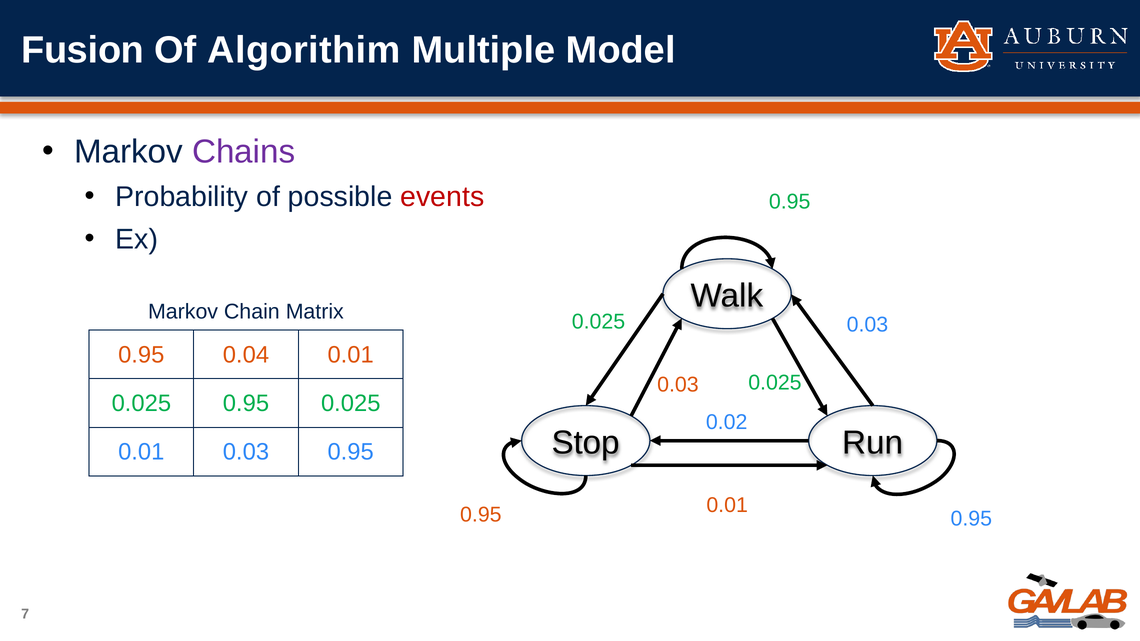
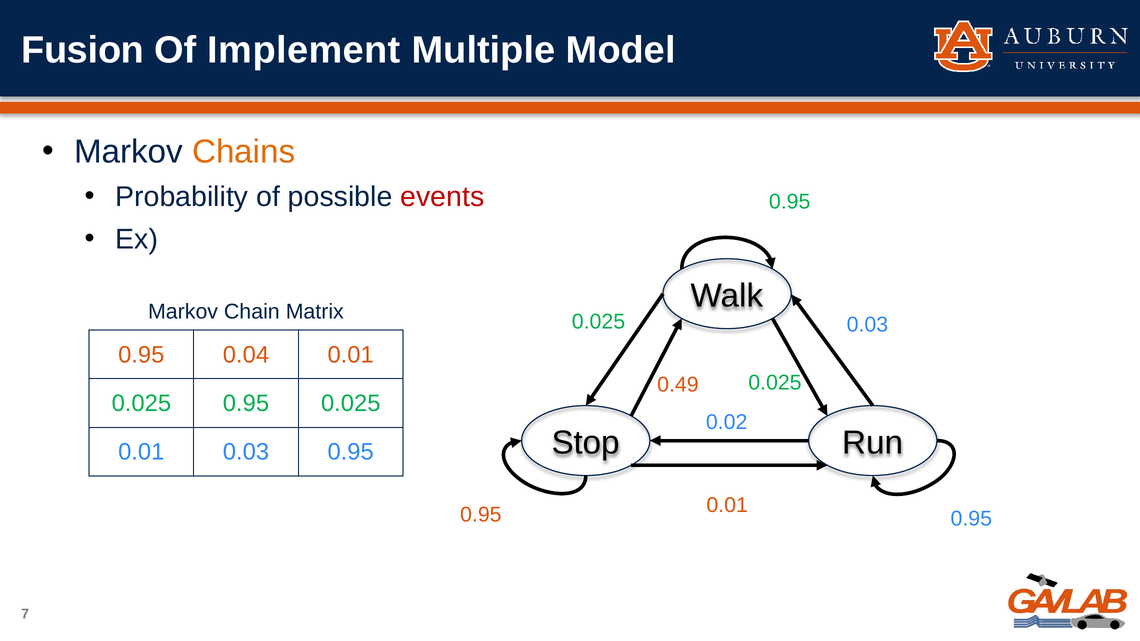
Algorithim: Algorithim -> Implement
Chains colour: purple -> orange
0.03 at (678, 385): 0.03 -> 0.49
